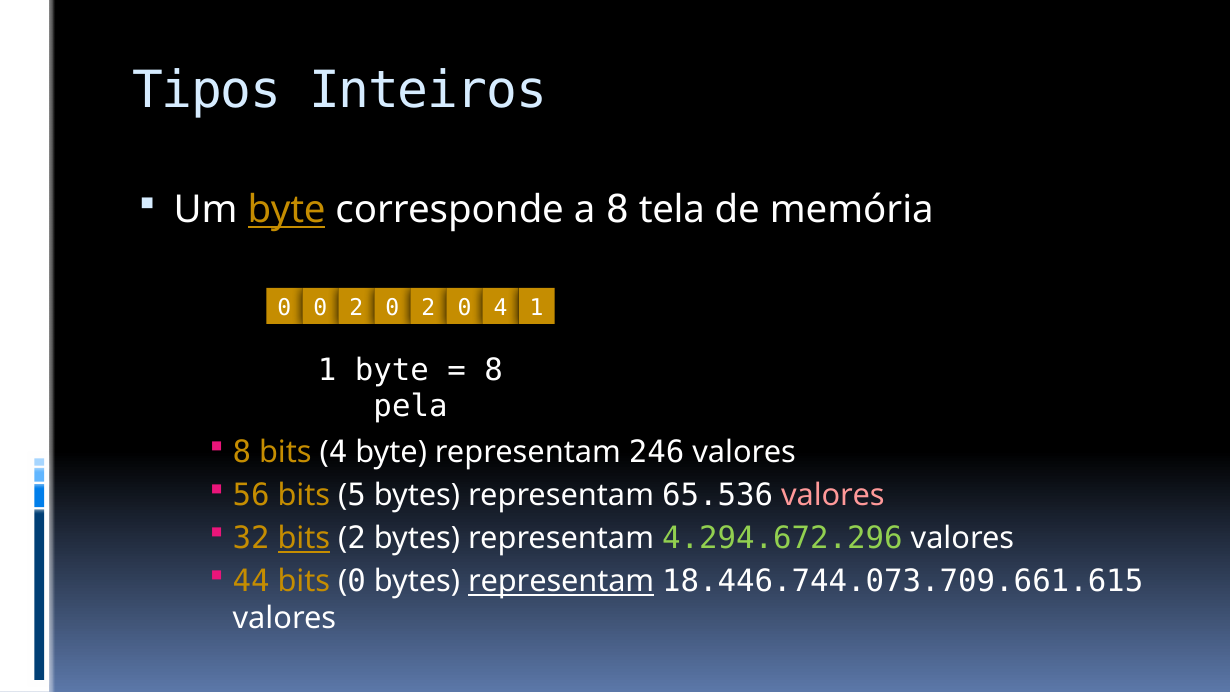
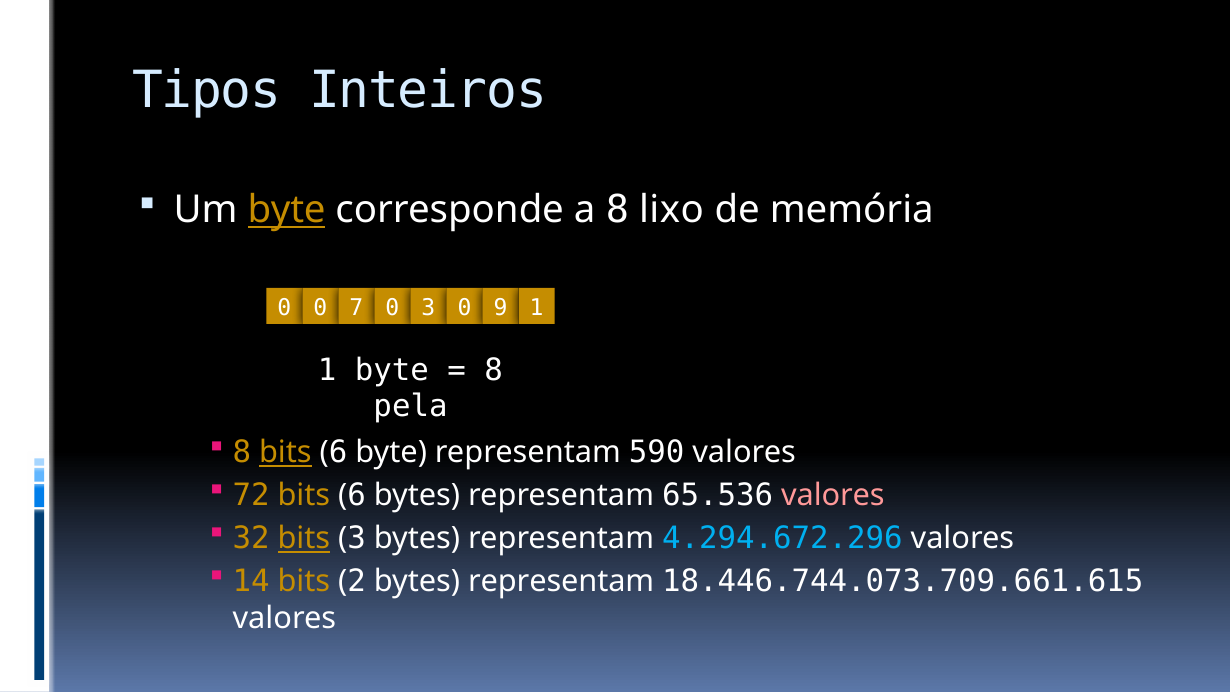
tela: tela -> lixo
0 0 2: 2 -> 7
2 at (428, 307): 2 -> 3
0 4: 4 -> 9
bits at (285, 453) underline: none -> present
4 at (338, 453): 4 -> 6
246: 246 -> 590
56: 56 -> 72
5 at (357, 496): 5 -> 6
2 at (357, 539): 2 -> 3
4.294.672.296 colour: light green -> light blue
44: 44 -> 14
0 at (357, 582): 0 -> 2
representam at (561, 582) underline: present -> none
